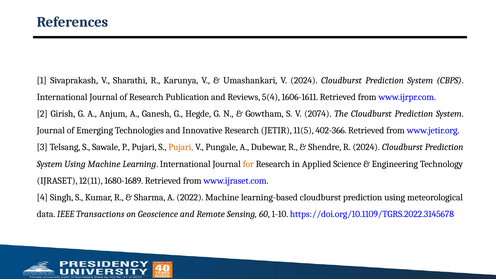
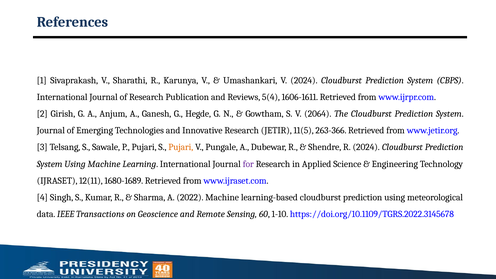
2074: 2074 -> 2064
402-366: 402-366 -> 263-366
for colour: orange -> purple
